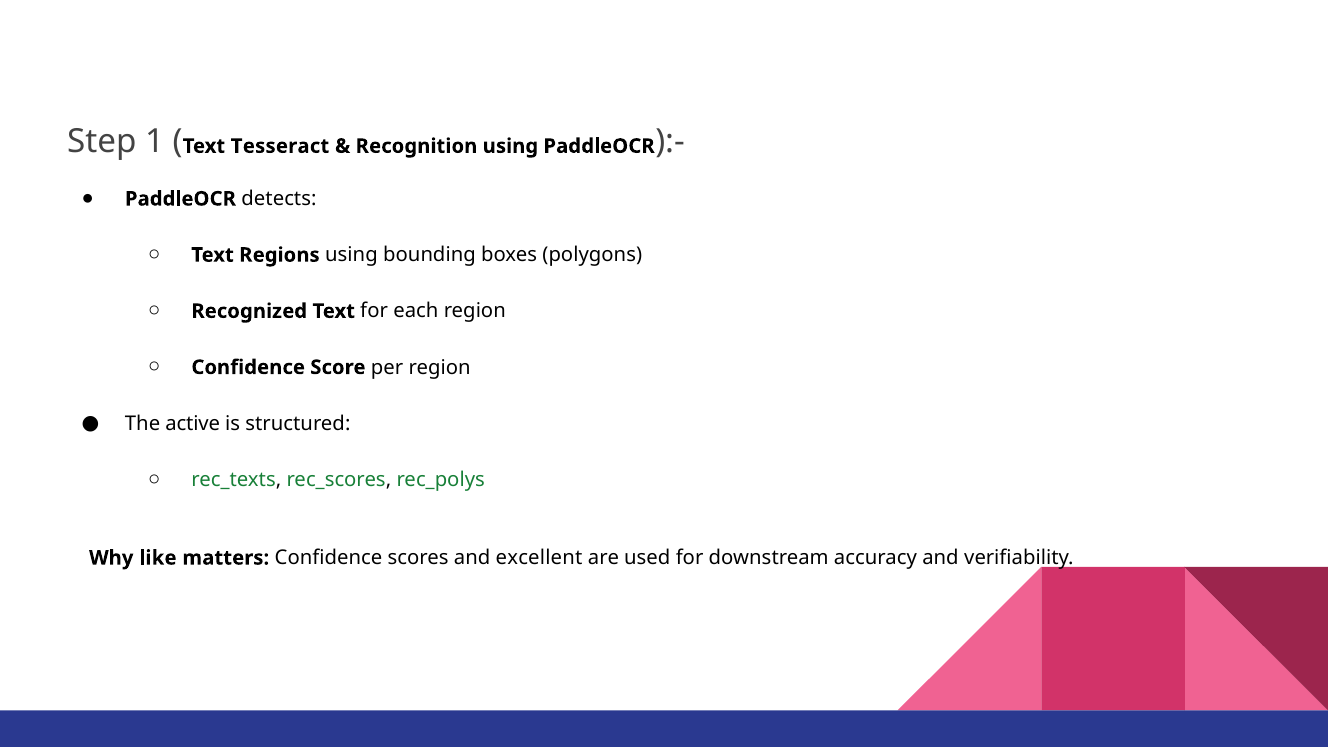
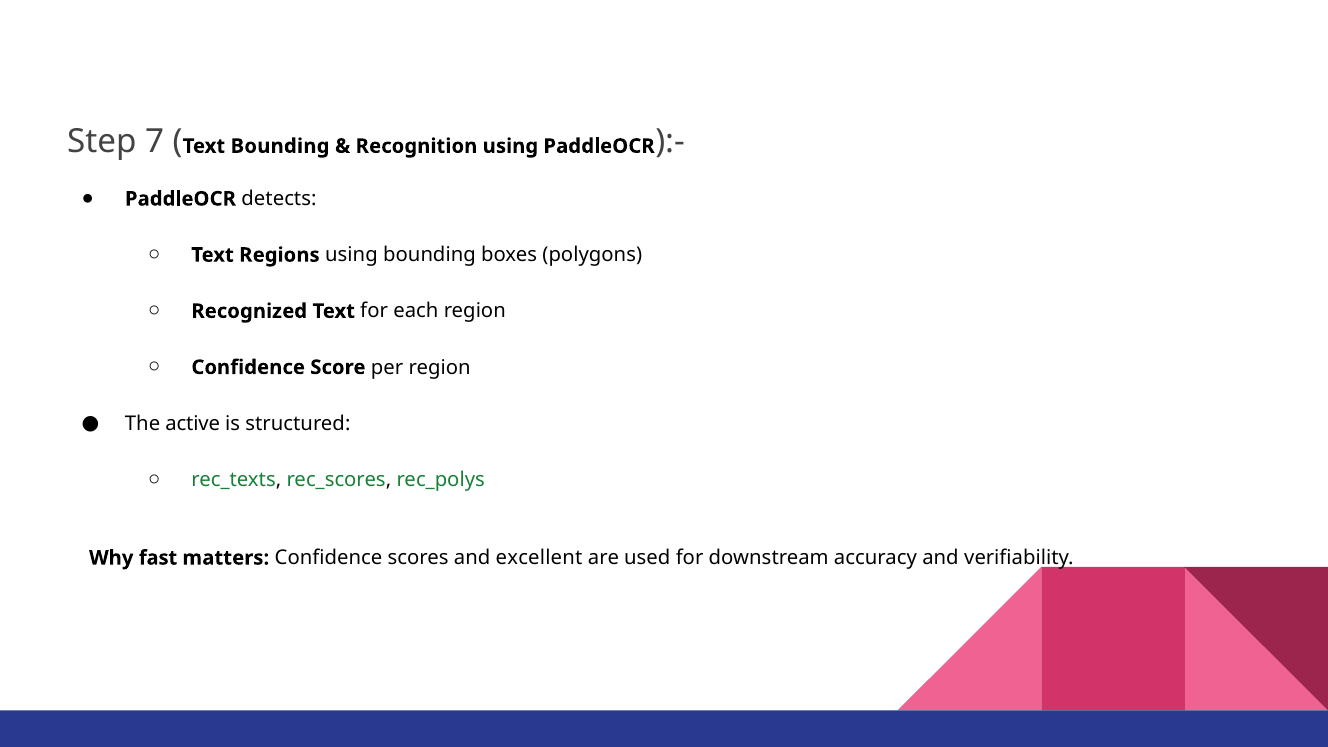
1: 1 -> 7
Text Tesseract: Tesseract -> Bounding
like: like -> fast
